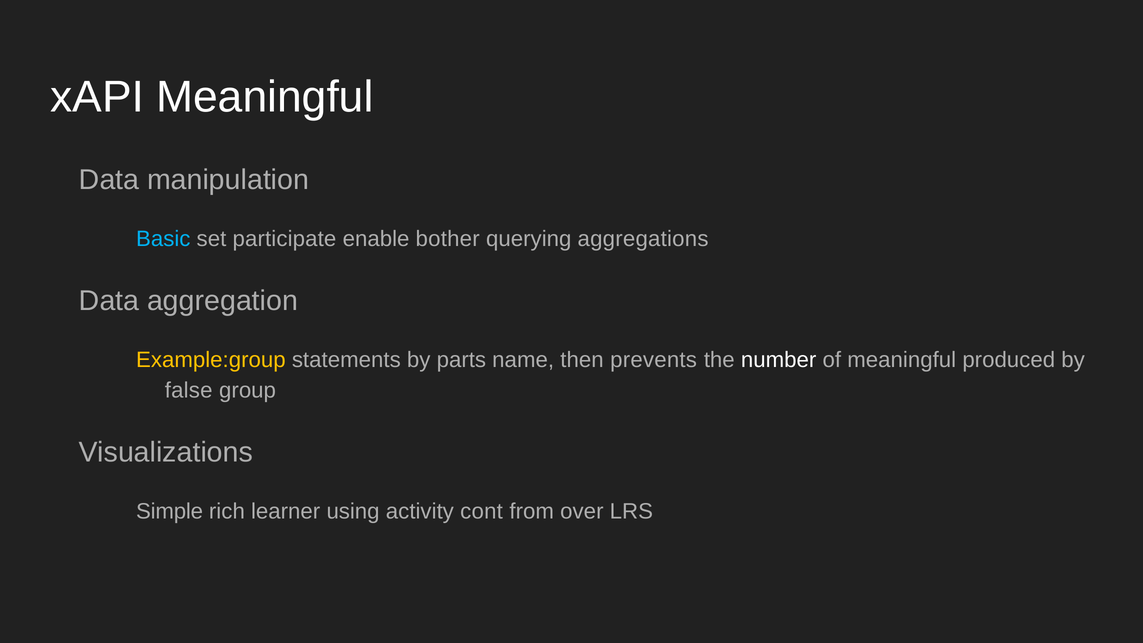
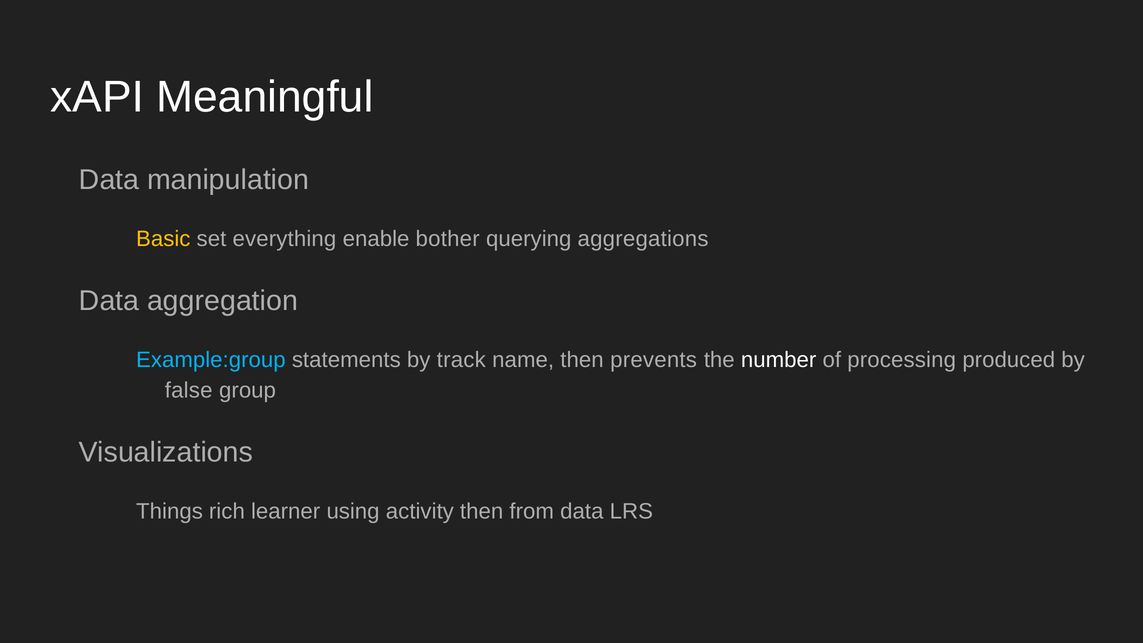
Basic colour: light blue -> yellow
participate: participate -> everything
Example:group colour: yellow -> light blue
parts: parts -> track
of meaningful: meaningful -> processing
Simple: Simple -> Things
activity cont: cont -> then
from over: over -> data
